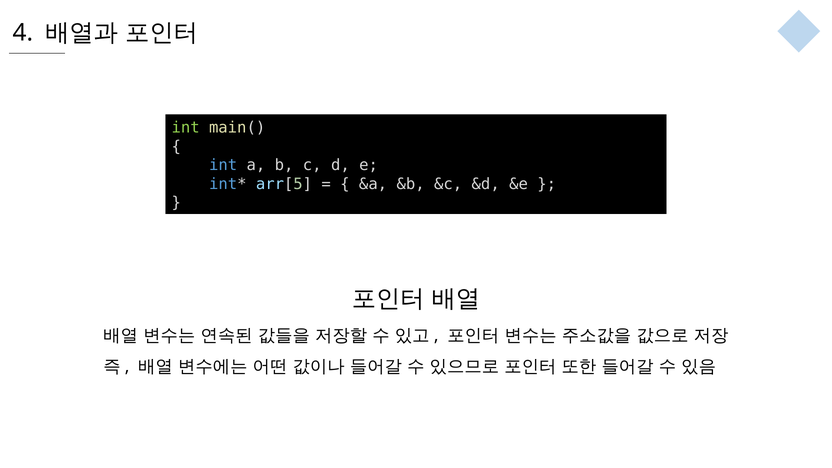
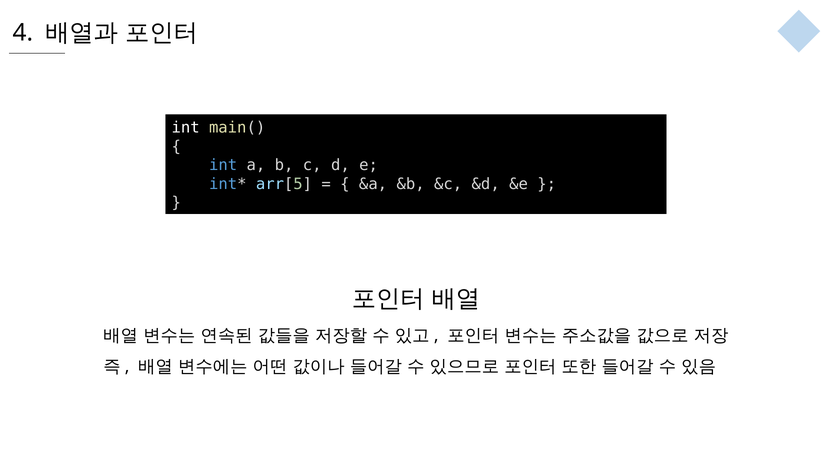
int at (186, 128) colour: light green -> white
